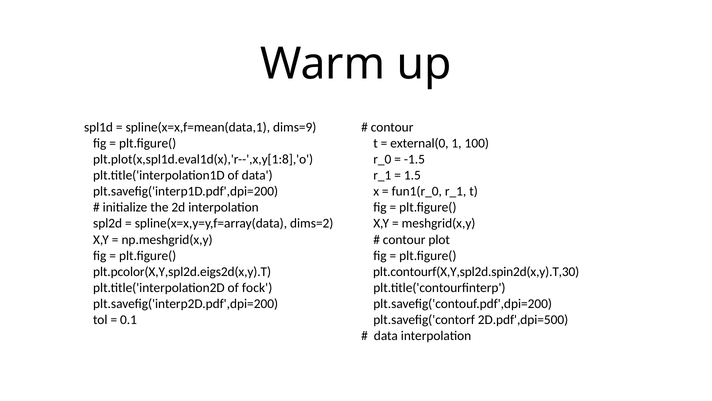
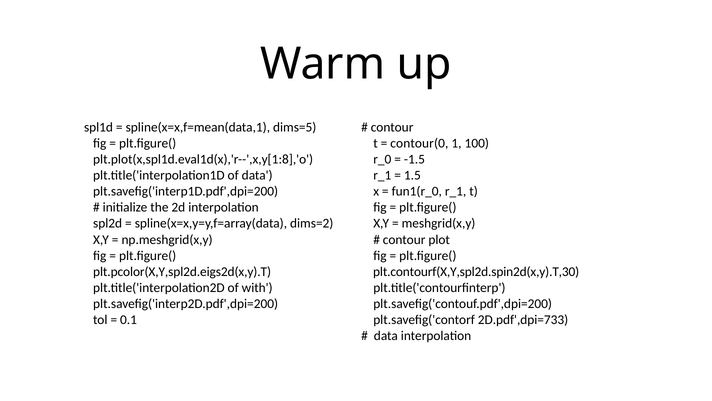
dims=9: dims=9 -> dims=5
external(0: external(0 -> contour(0
fock: fock -> with
2D.pdf',dpi=500: 2D.pdf',dpi=500 -> 2D.pdf',dpi=733
